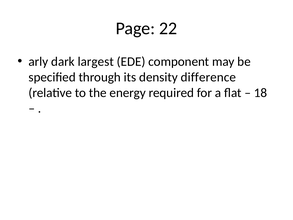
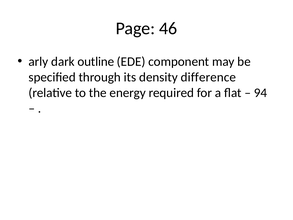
22: 22 -> 46
largest: largest -> outline
18: 18 -> 94
